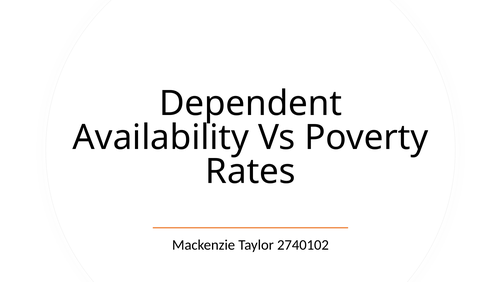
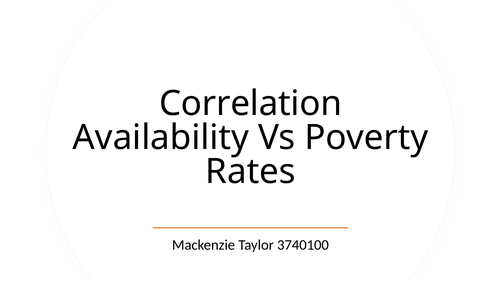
Dependent: Dependent -> Correlation
2740102: 2740102 -> 3740100
